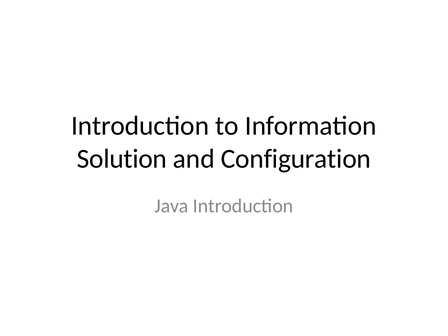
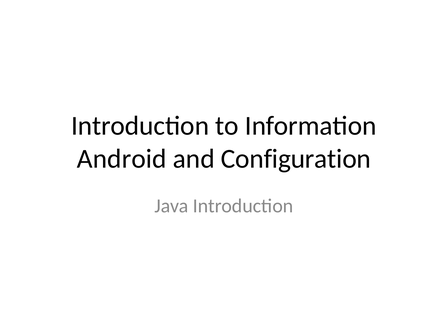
Solution: Solution -> Android
